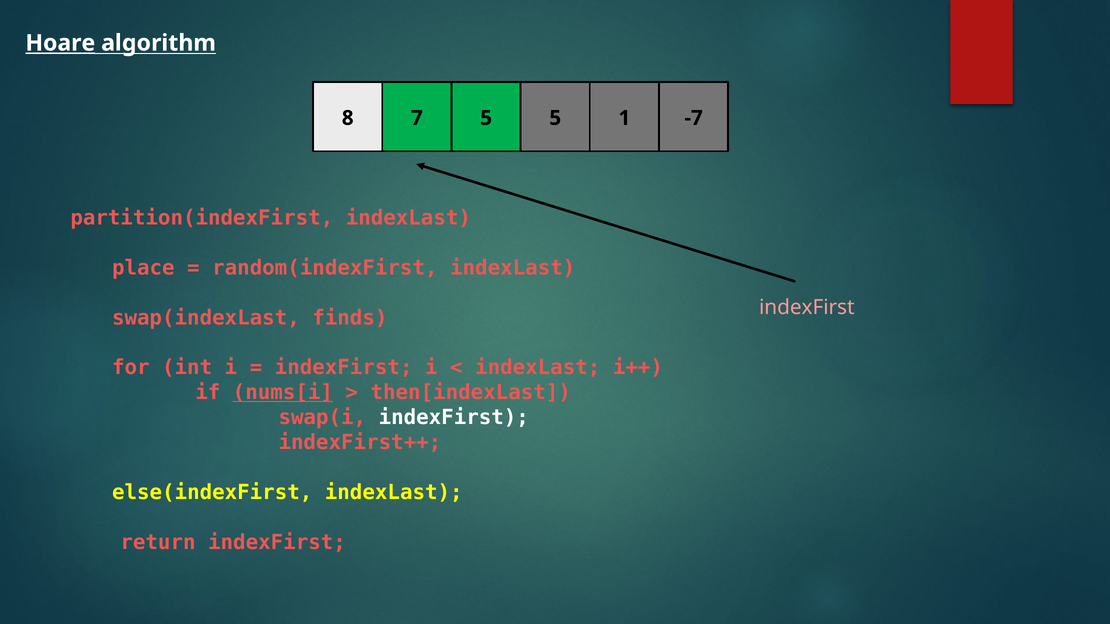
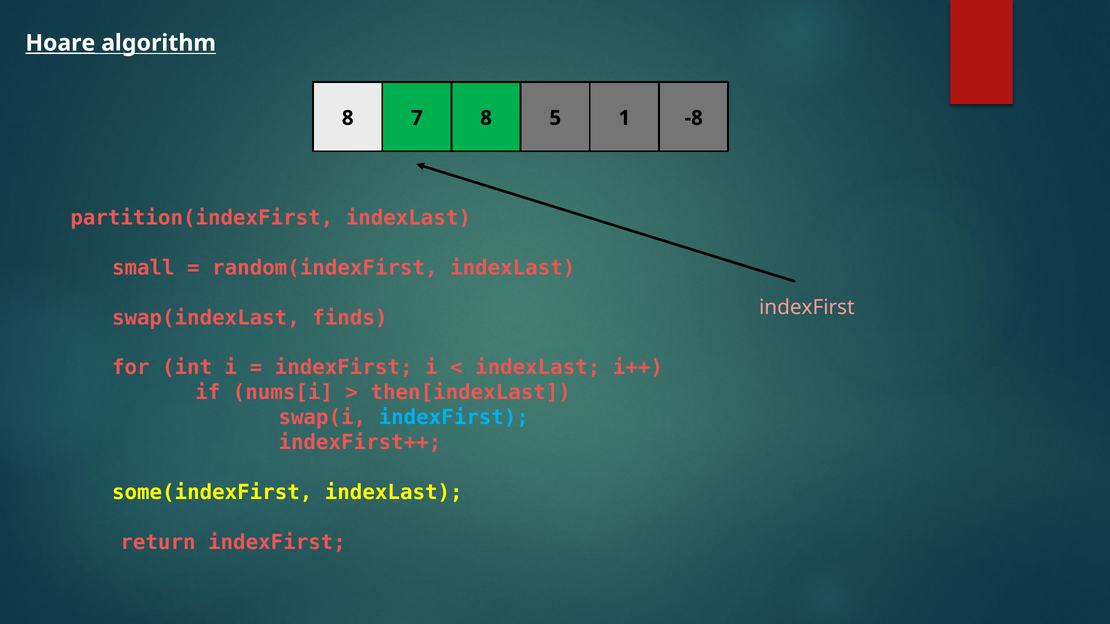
7 5: 5 -> 8
-7: -7 -> -8
place: place -> small
nums[i underline: present -> none
indexFirst at (454, 418) colour: white -> light blue
else(indexFirst: else(indexFirst -> some(indexFirst
